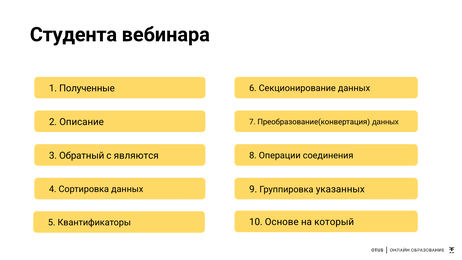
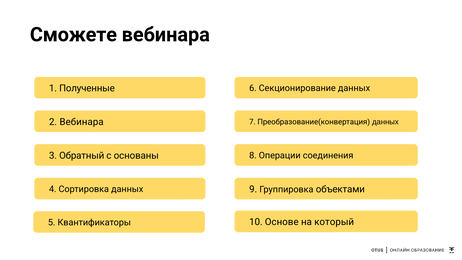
Студента: Студента -> Сможете
2 Описание: Описание -> Вебинара
являются: являются -> основаны
указанных: указанных -> объектами
